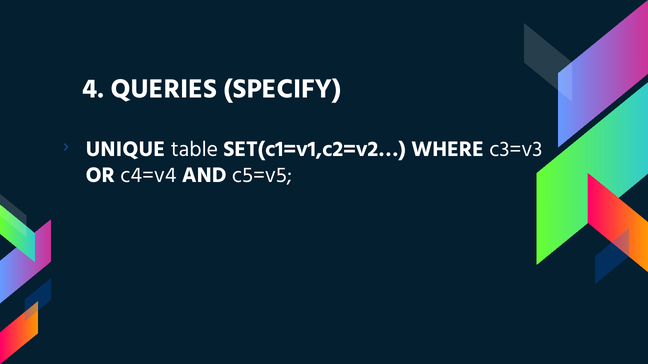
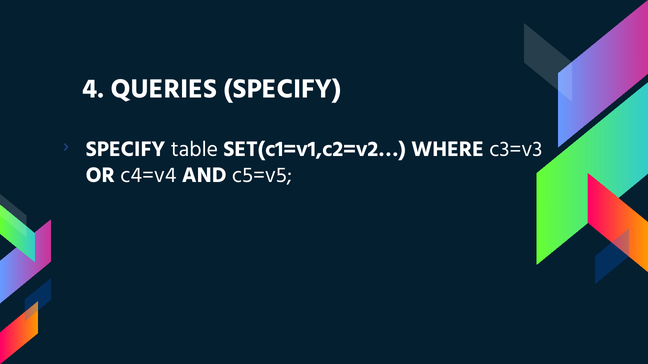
UNIQUE at (125, 149): UNIQUE -> SPECIFY
